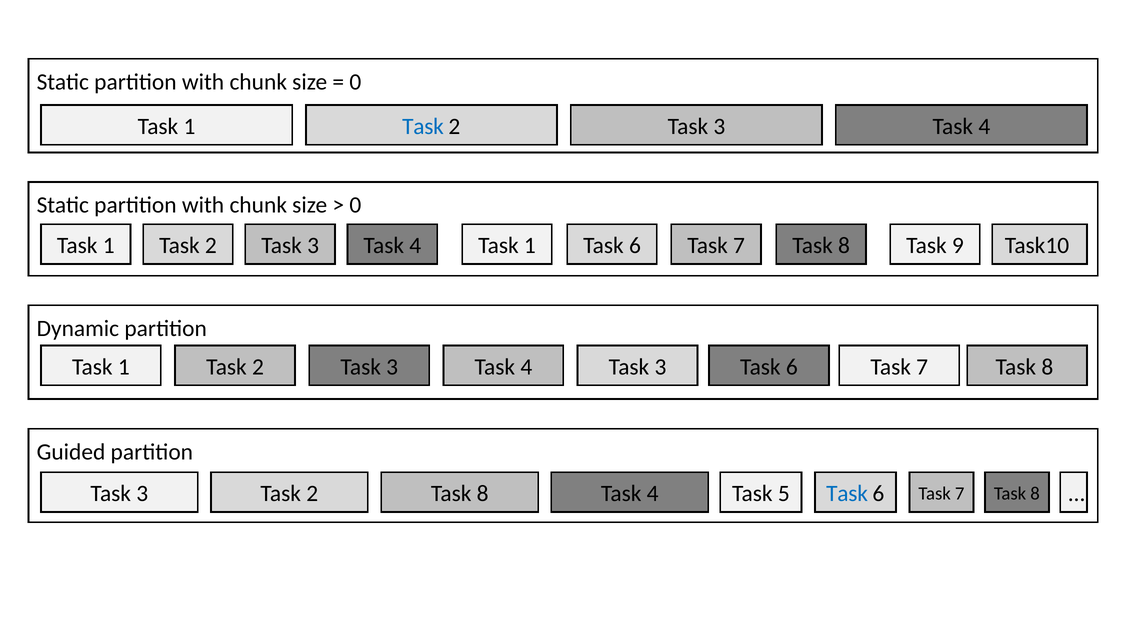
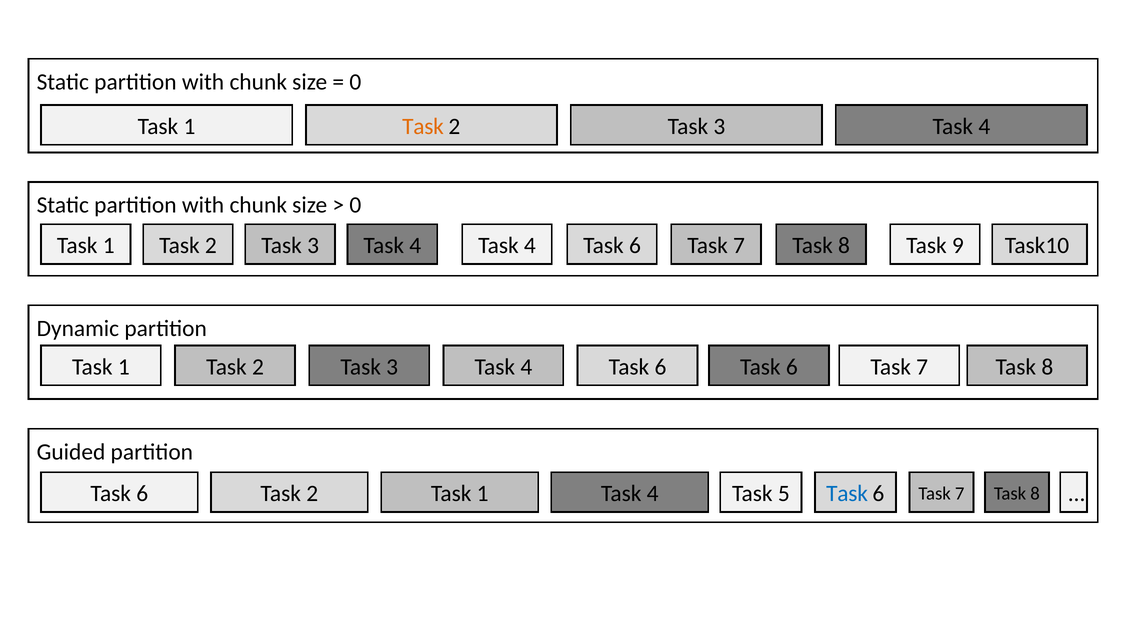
Task at (423, 127) colour: blue -> orange
1 at (530, 246): 1 -> 4
3 at (660, 367): 3 -> 6
3 at (142, 493): 3 -> 6
2 Task 8: 8 -> 1
